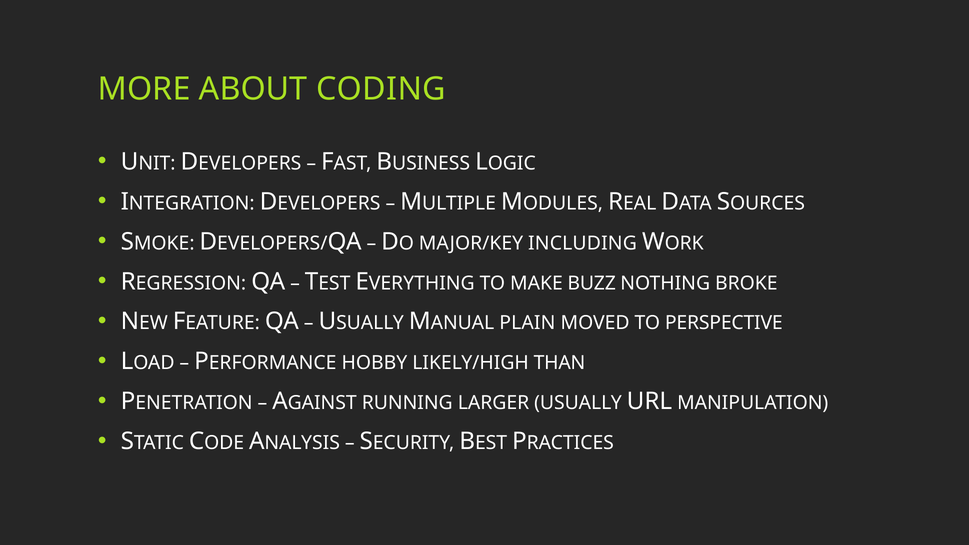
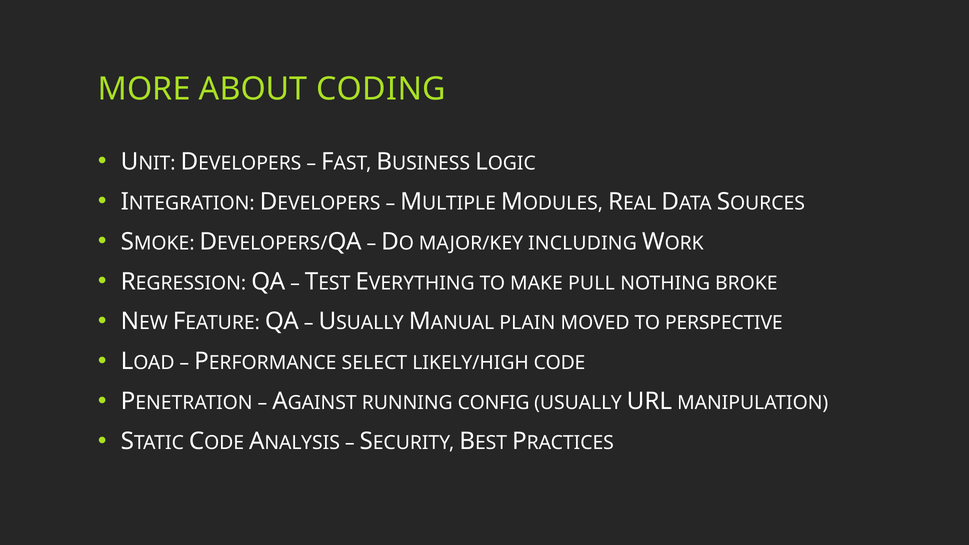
BUZZ: BUZZ -> PULL
HOBBY: HOBBY -> SELECT
THAN: THAN -> CODE
LARGER: LARGER -> CONFIG
